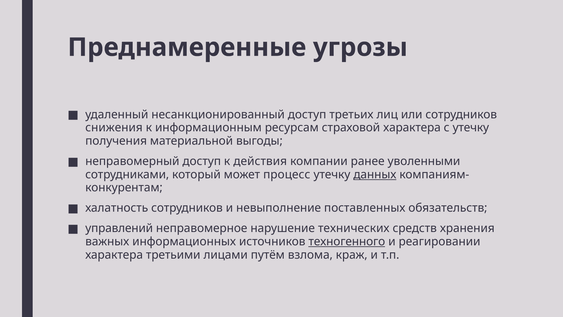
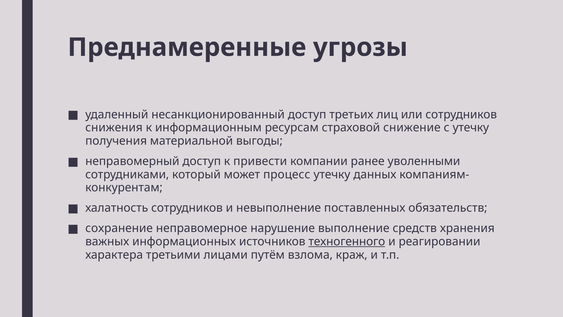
страховой характера: характера -> снижение
действия: действия -> привести
данных underline: present -> none
управлений: управлений -> сохранение
технических: технических -> выполнение
